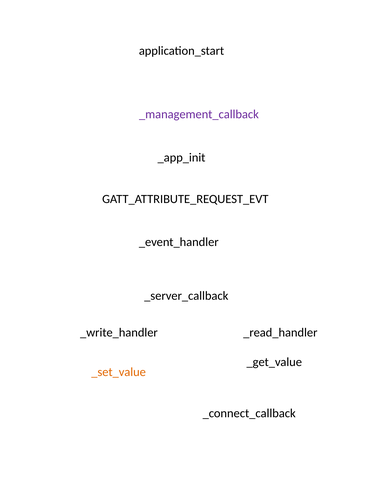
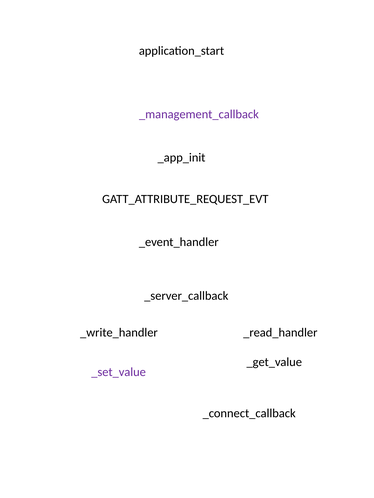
_set_value colour: orange -> purple
